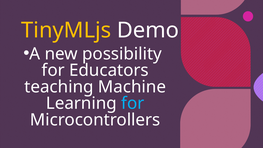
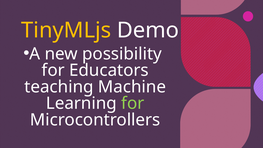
for at (133, 103) colour: light blue -> light green
